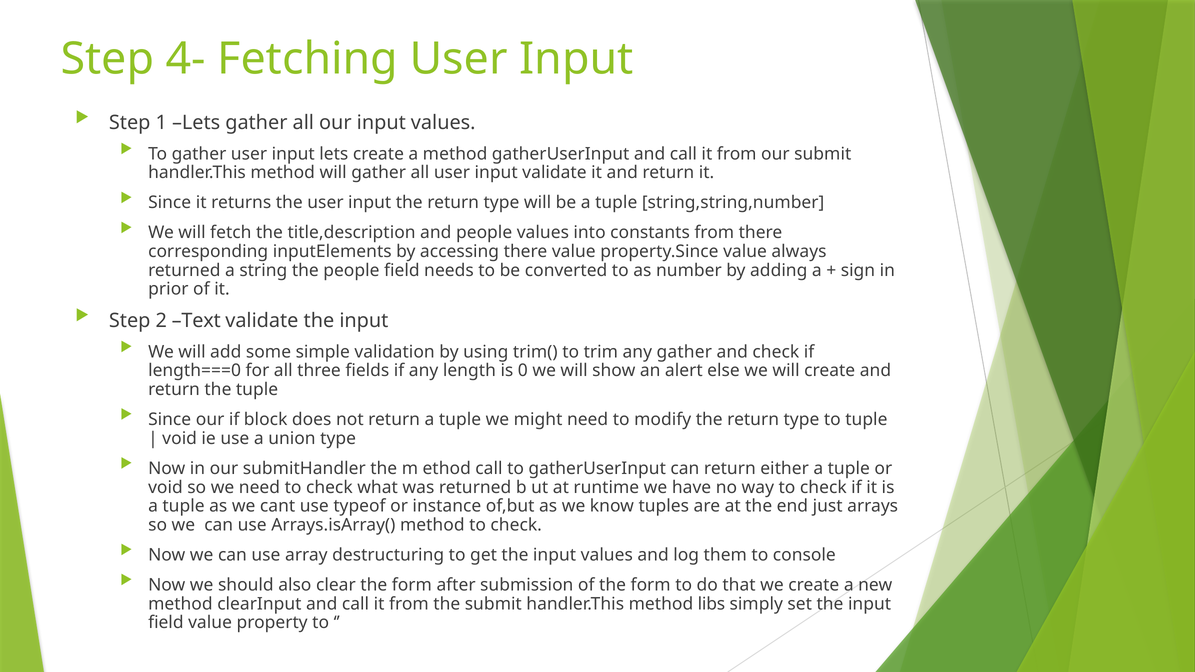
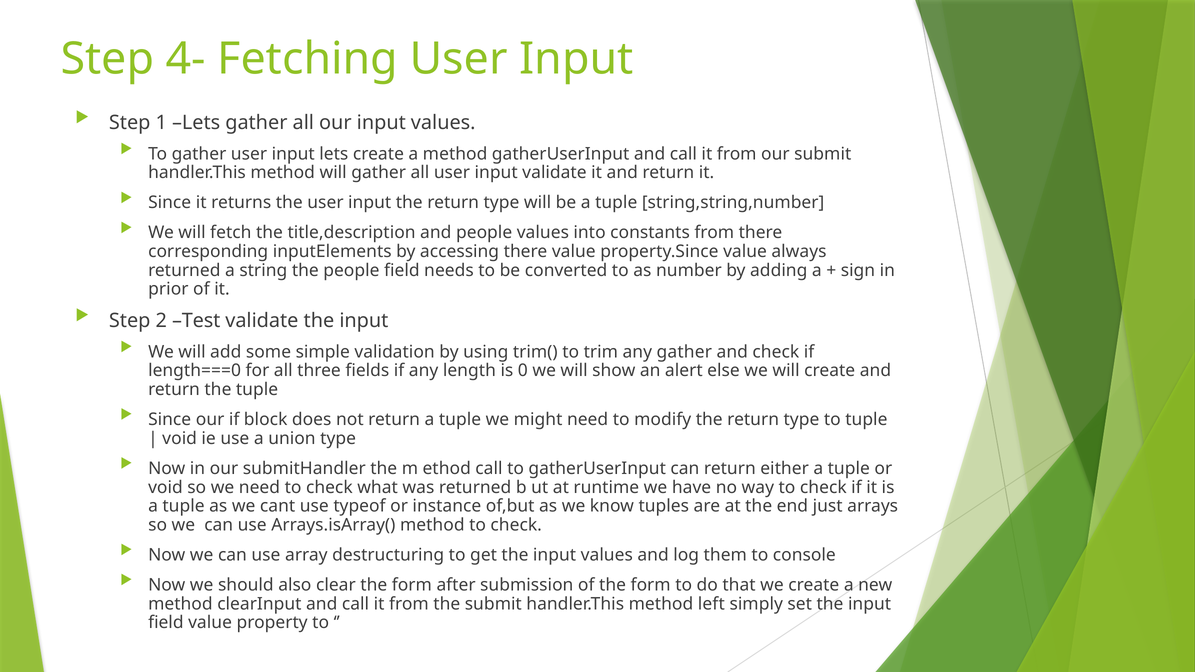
Text: Text -> Test
libs: libs -> left
